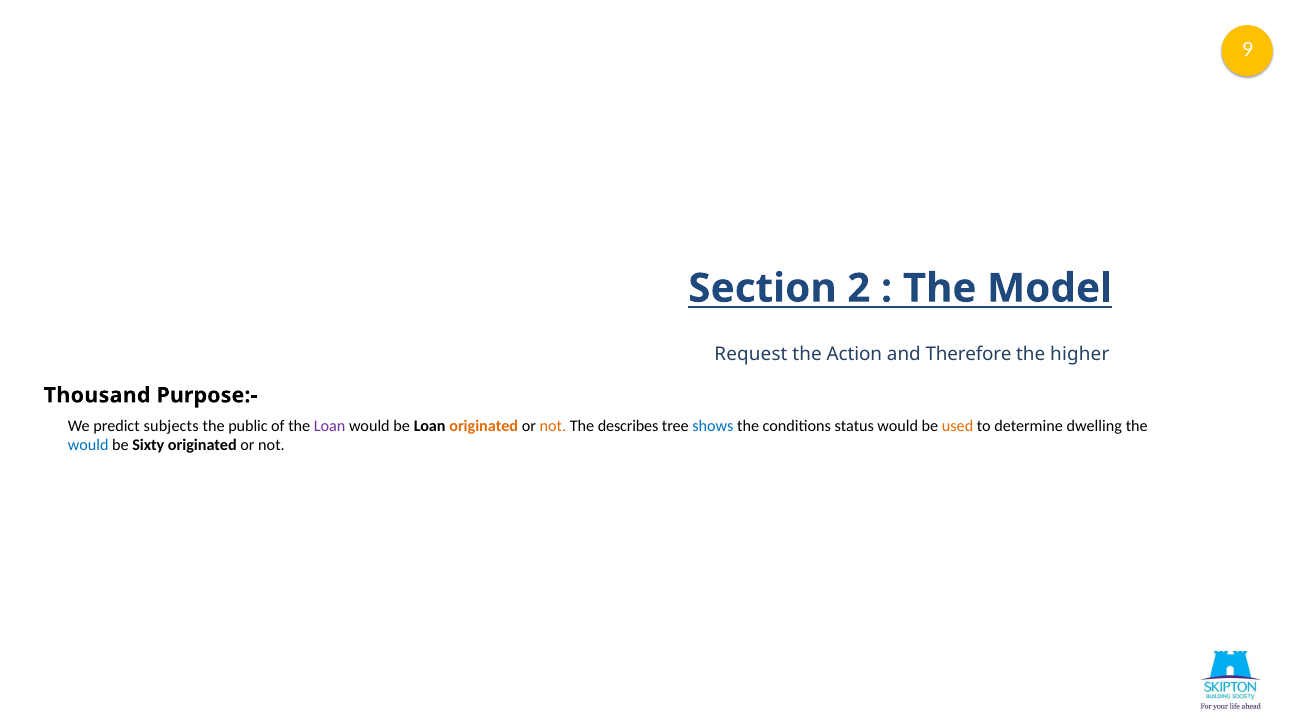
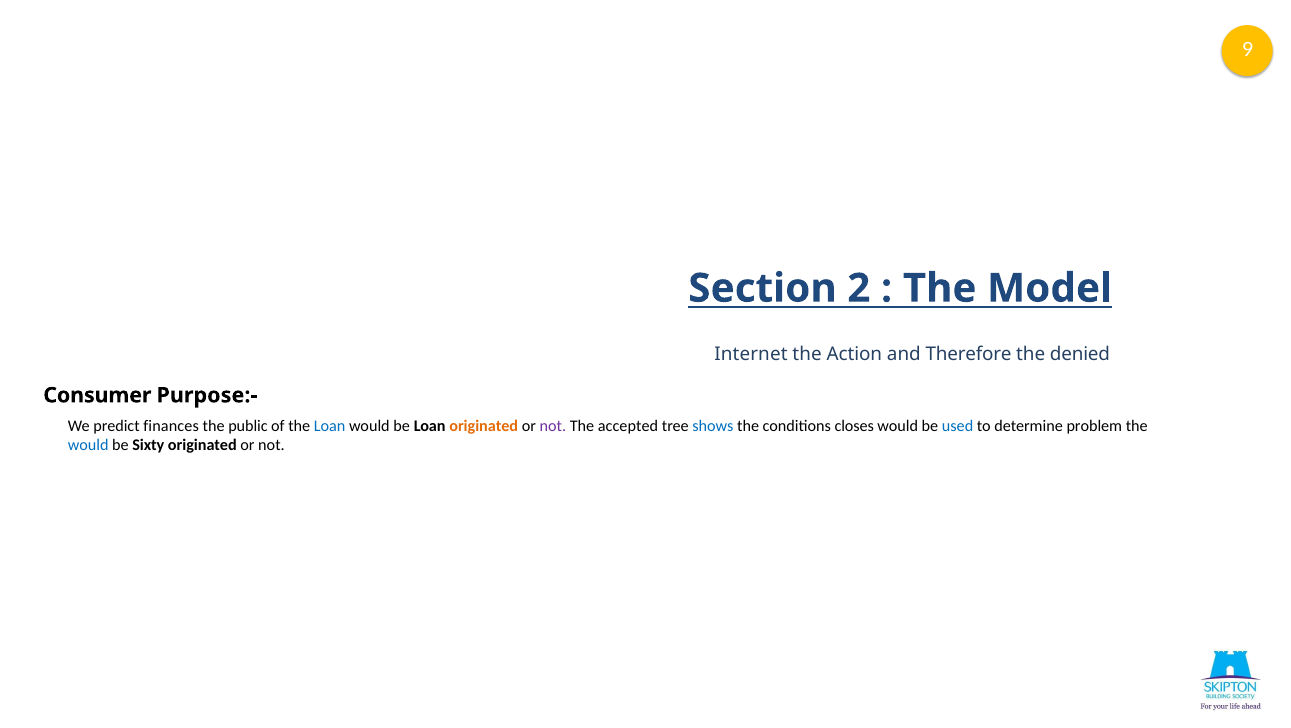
Request: Request -> Internet
higher: higher -> denied
Thousand: Thousand -> Consumer
subjects: subjects -> finances
Loan at (330, 426) colour: purple -> blue
not at (553, 426) colour: orange -> purple
describes: describes -> accepted
status: status -> closes
used colour: orange -> blue
dwelling: dwelling -> problem
